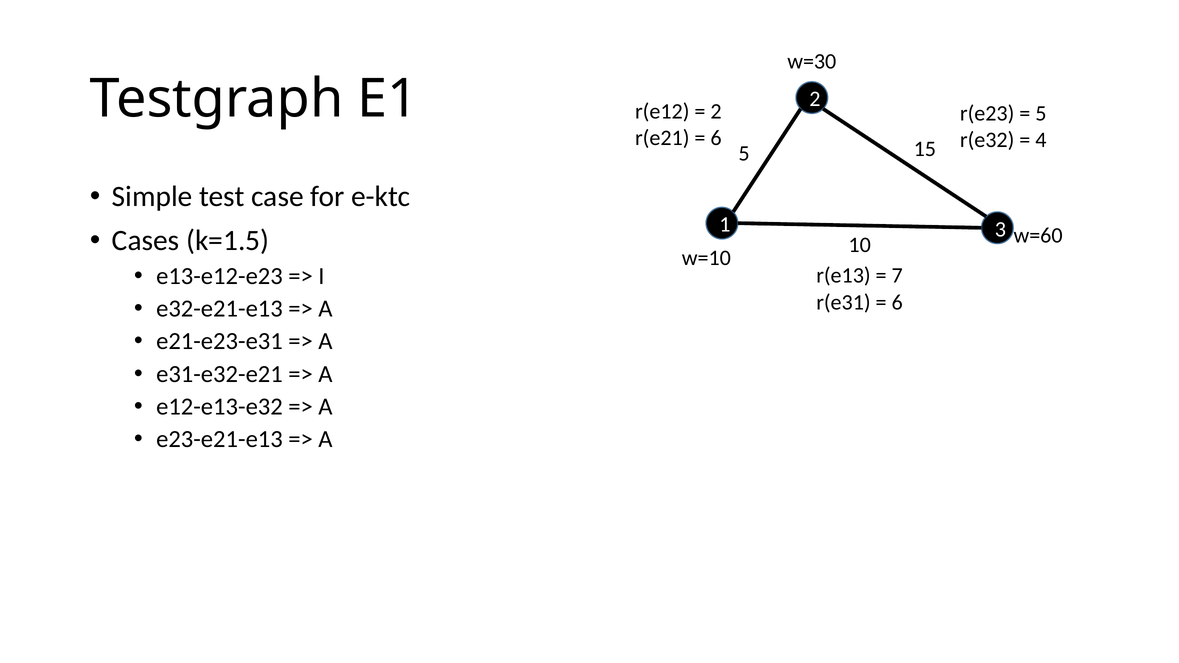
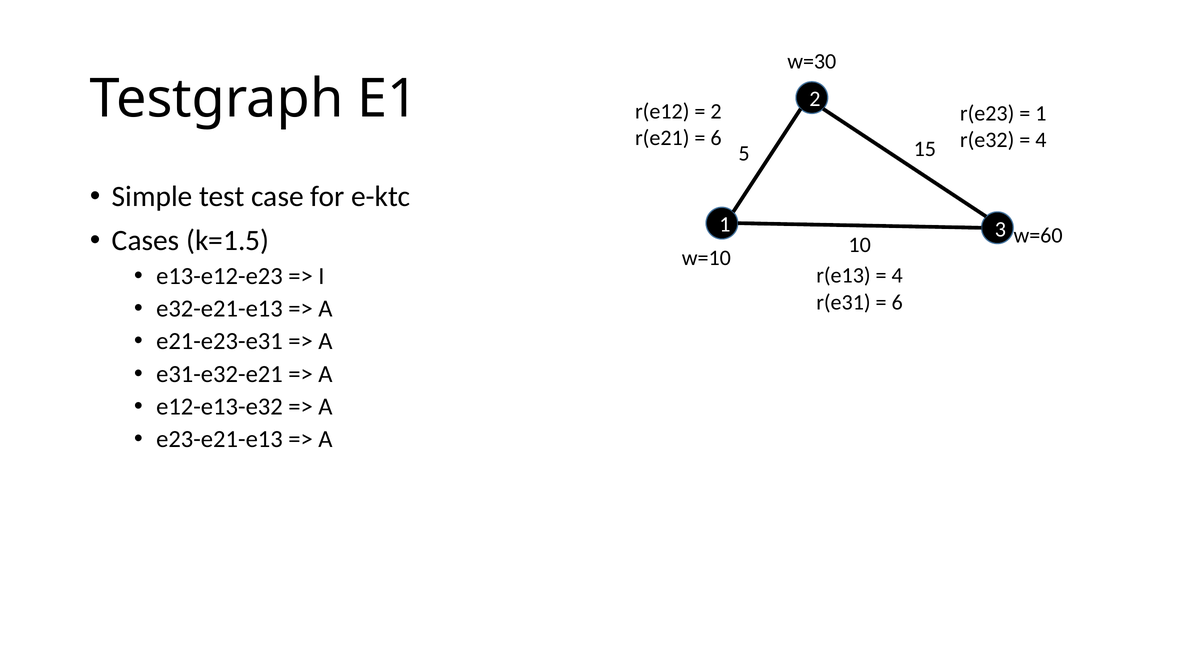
5 at (1041, 113): 5 -> 1
7 at (897, 276): 7 -> 4
